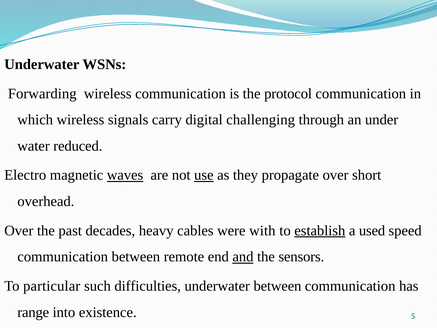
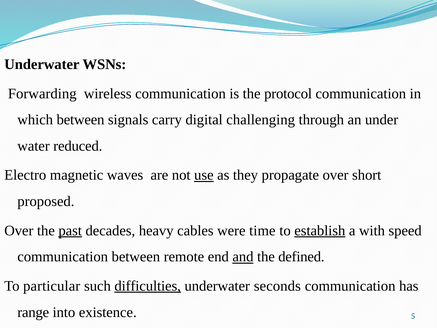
which wireless: wireless -> between
waves underline: present -> none
overhead: overhead -> proposed
past underline: none -> present
with: with -> time
used: used -> with
sensors: sensors -> defined
difficulties underline: none -> present
underwater between: between -> seconds
